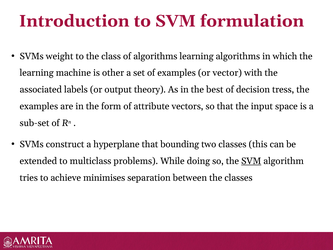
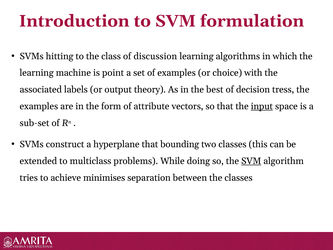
weight: weight -> hitting
of algorithms: algorithms -> discussion
other: other -> point
vector: vector -> choice
input underline: none -> present
